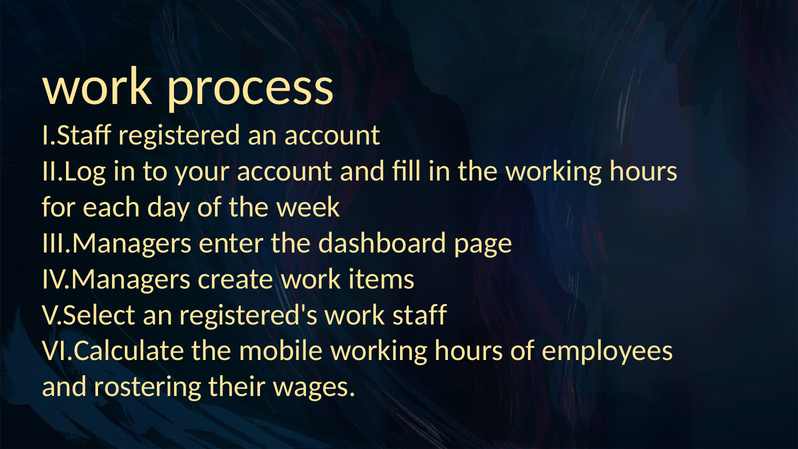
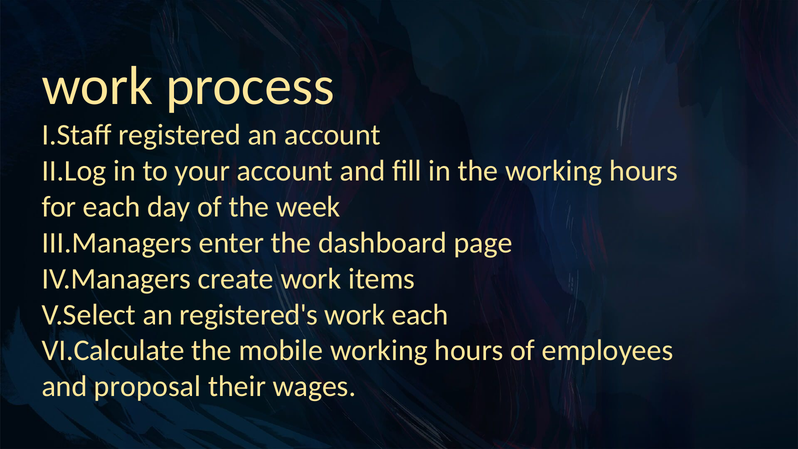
work staff: staff -> each
rostering: rostering -> proposal
